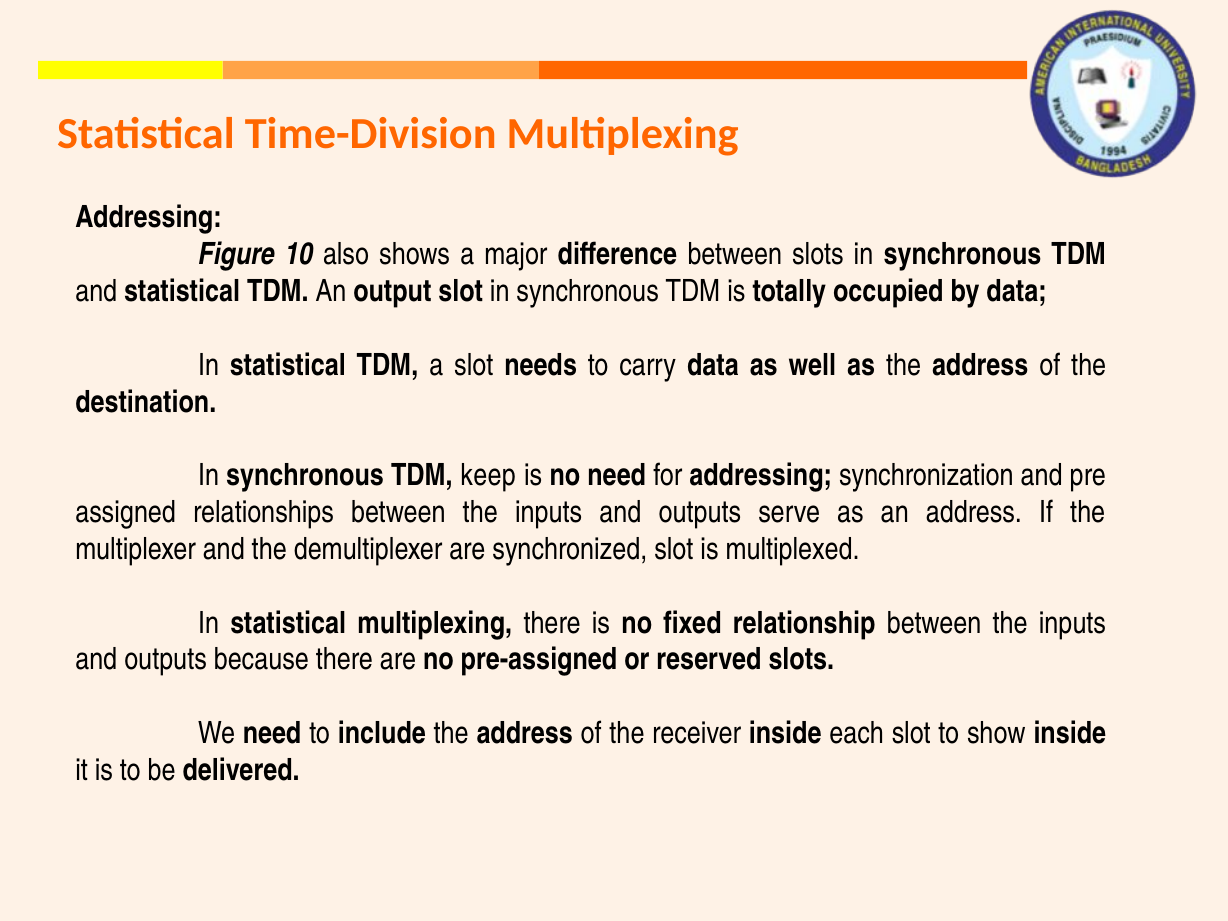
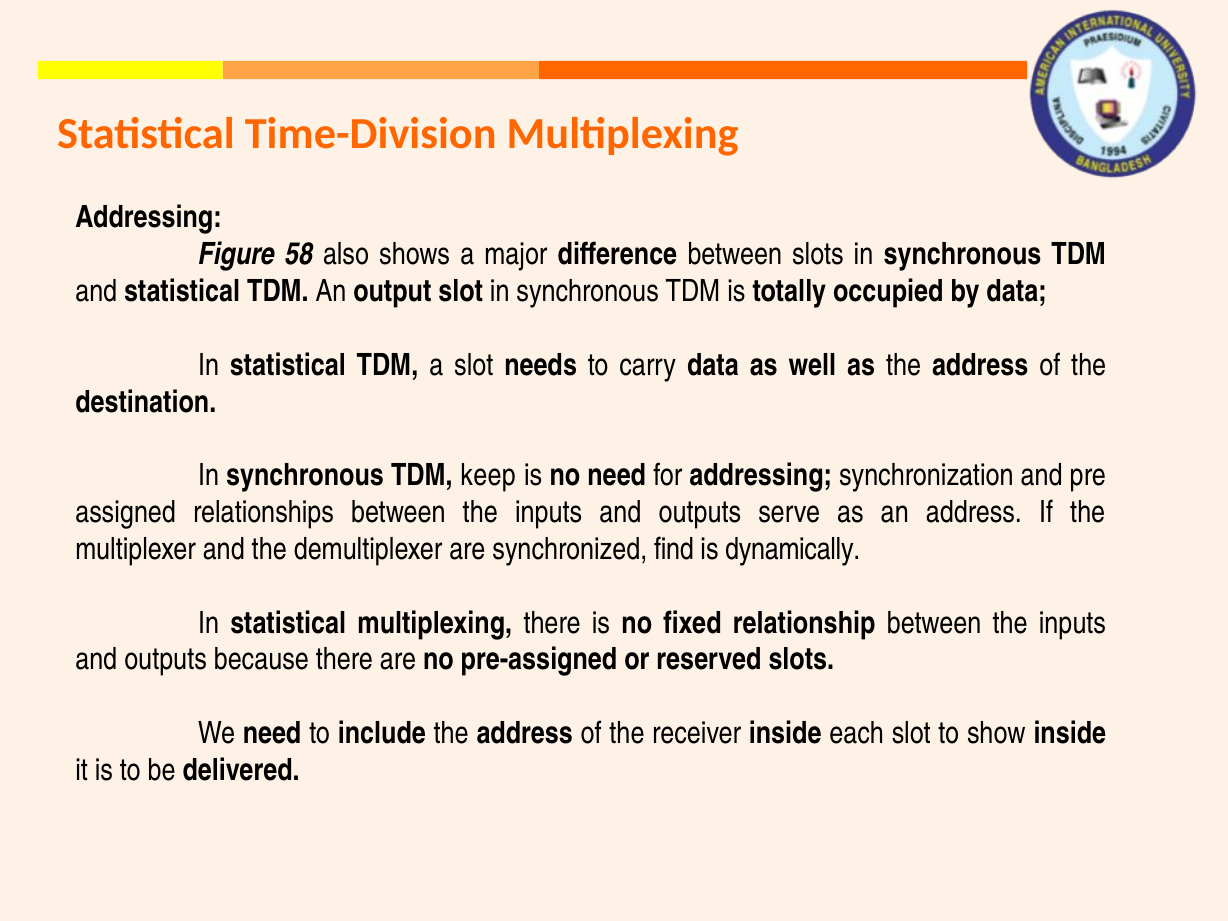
10: 10 -> 58
synchronized slot: slot -> find
multiplexed: multiplexed -> dynamically
